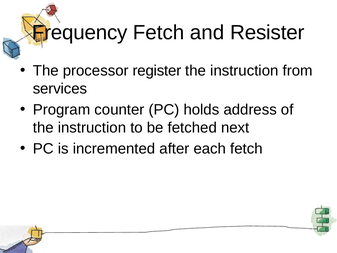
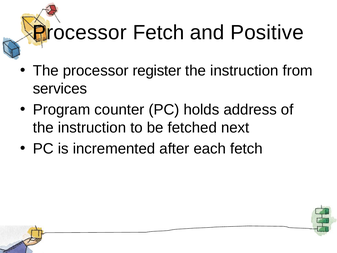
Frequency at (80, 33): Frequency -> Processor
Resister: Resister -> Positive
